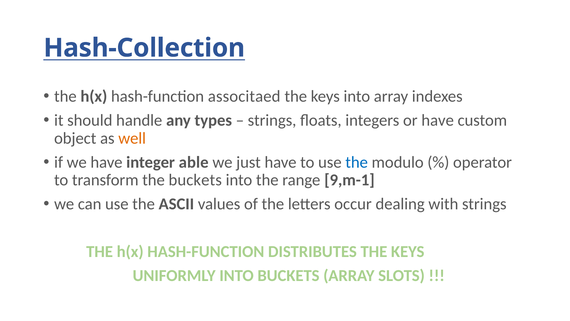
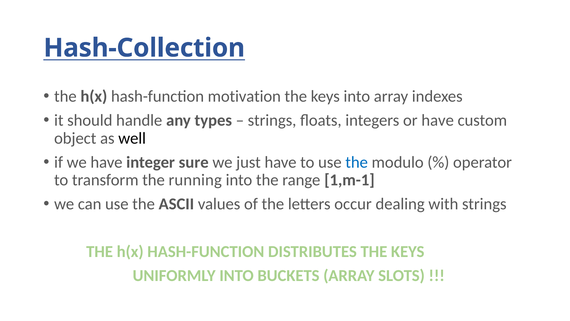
associtaed: associtaed -> motivation
well colour: orange -> black
able: able -> sure
the buckets: buckets -> running
9,m-1: 9,m-1 -> 1,m-1
